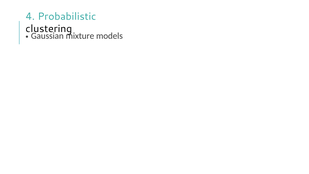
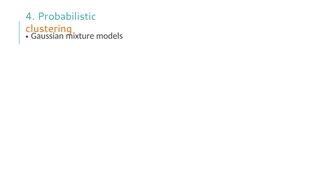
clustering colour: black -> orange
